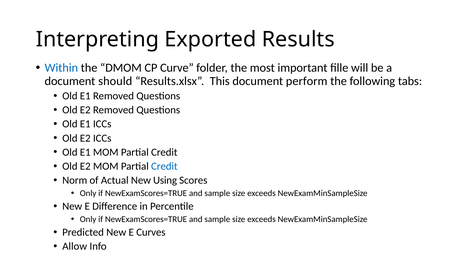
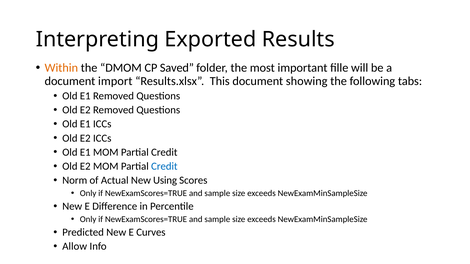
Within colour: blue -> orange
Curve: Curve -> Saved
should: should -> import
perform: perform -> showing
